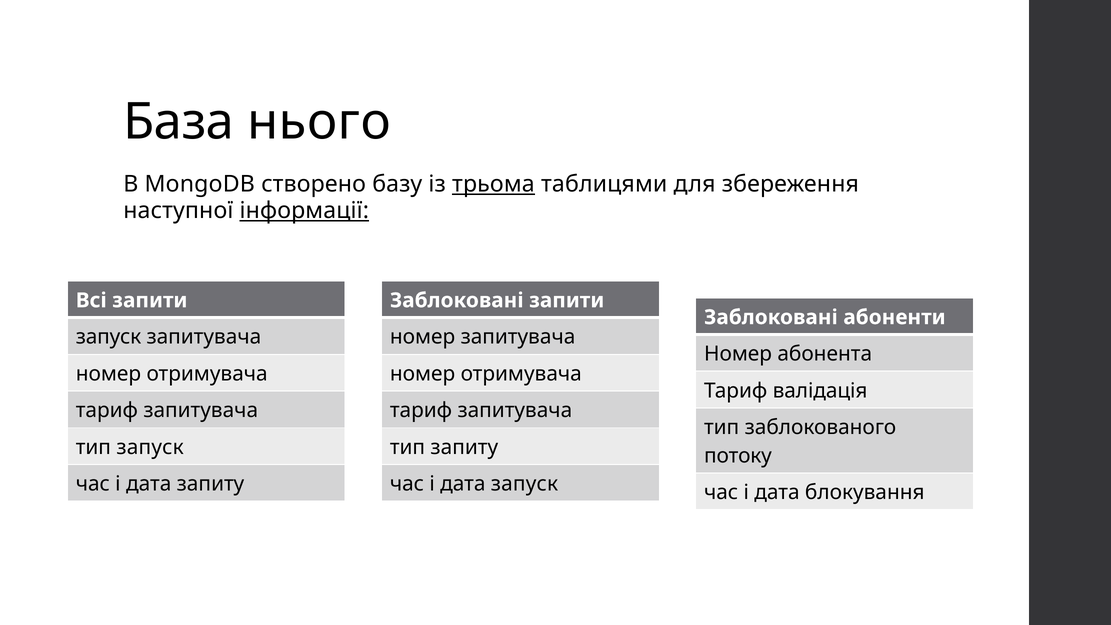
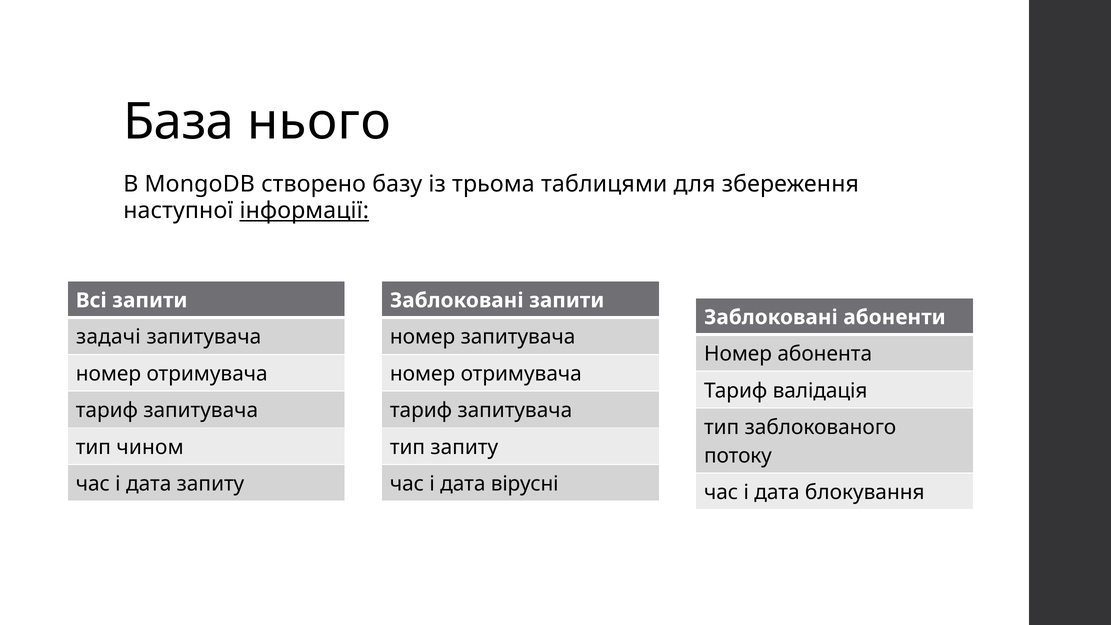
трьома underline: present -> none
запуск at (109, 337): запуск -> задачі
тип запуск: запуск -> чином
дата запуск: запуск -> вірусні
